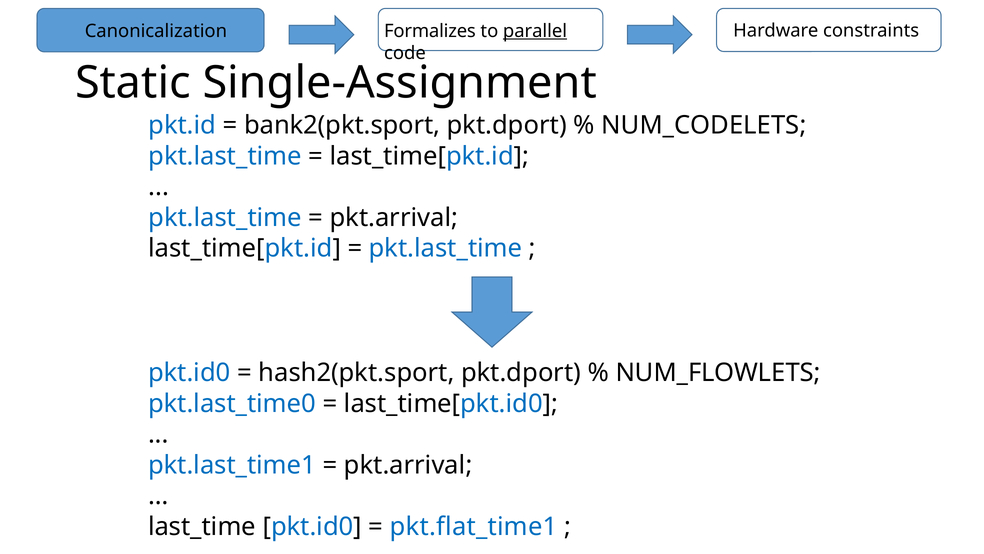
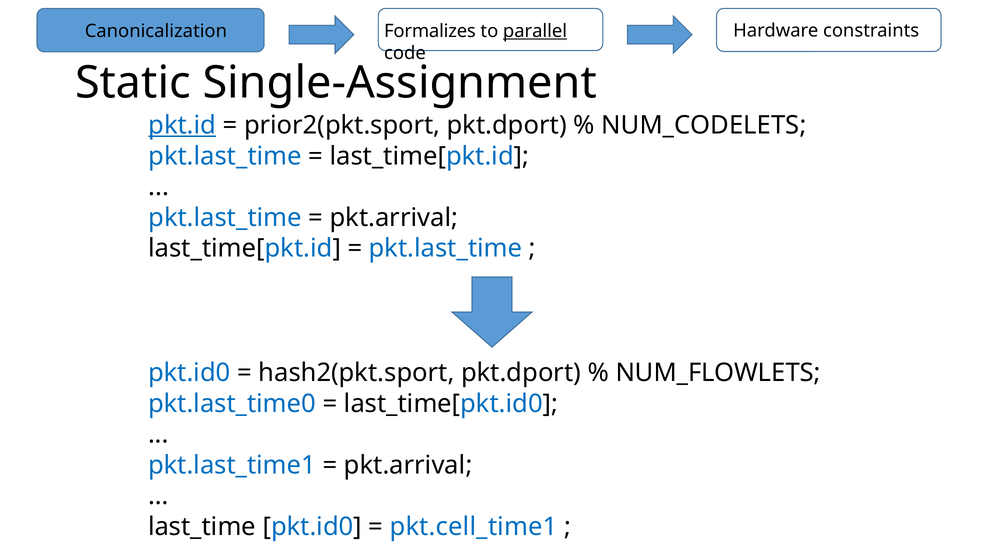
pkt.id underline: none -> present
bank2(pkt.sport: bank2(pkt.sport -> prior2(pkt.sport
pkt.flat_time1: pkt.flat_time1 -> pkt.cell_time1
